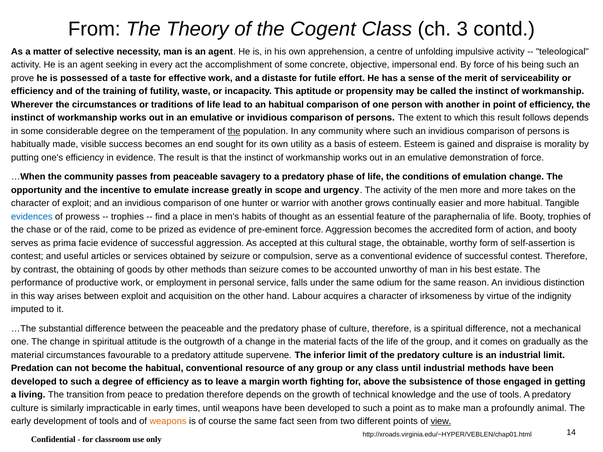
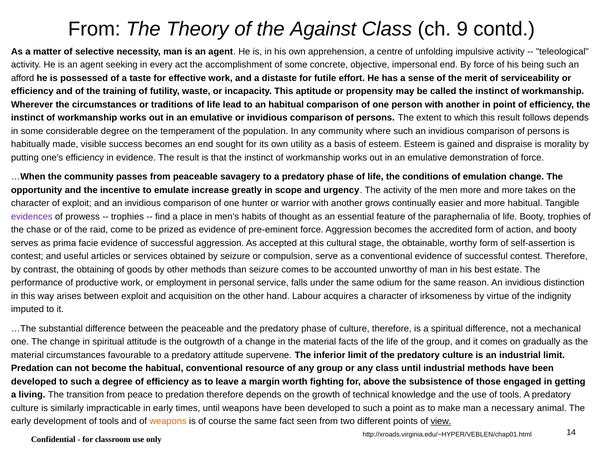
Cogent: Cogent -> Against
3: 3 -> 9
prove: prove -> afford
the at (234, 131) underline: present -> none
evidences colour: blue -> purple
profoundly: profoundly -> necessary
